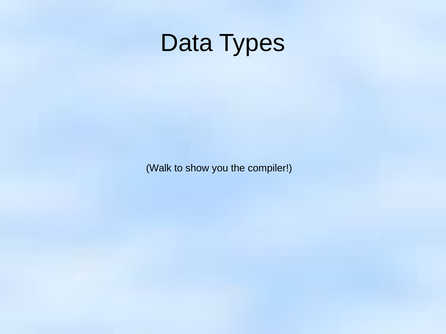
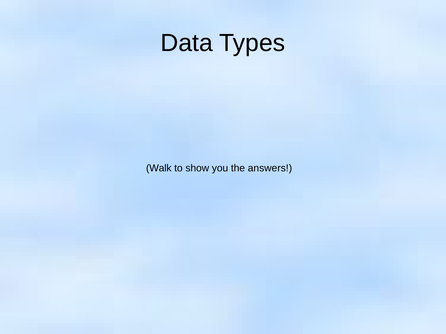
compiler: compiler -> answers
